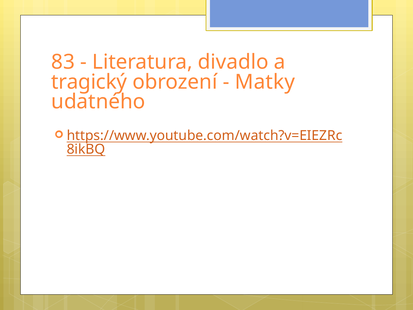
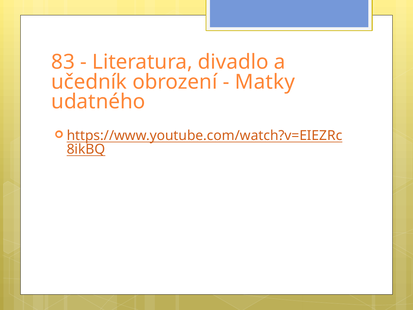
tragický: tragický -> učedník
